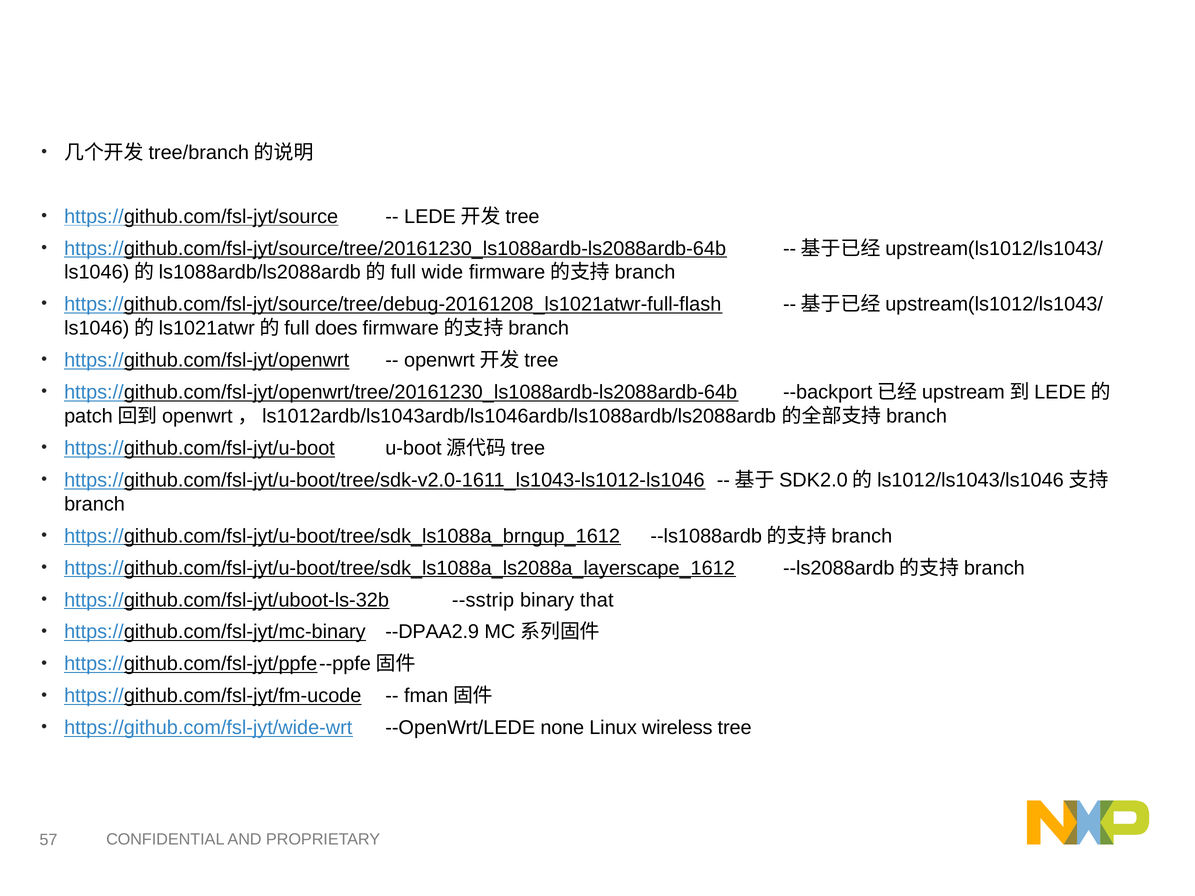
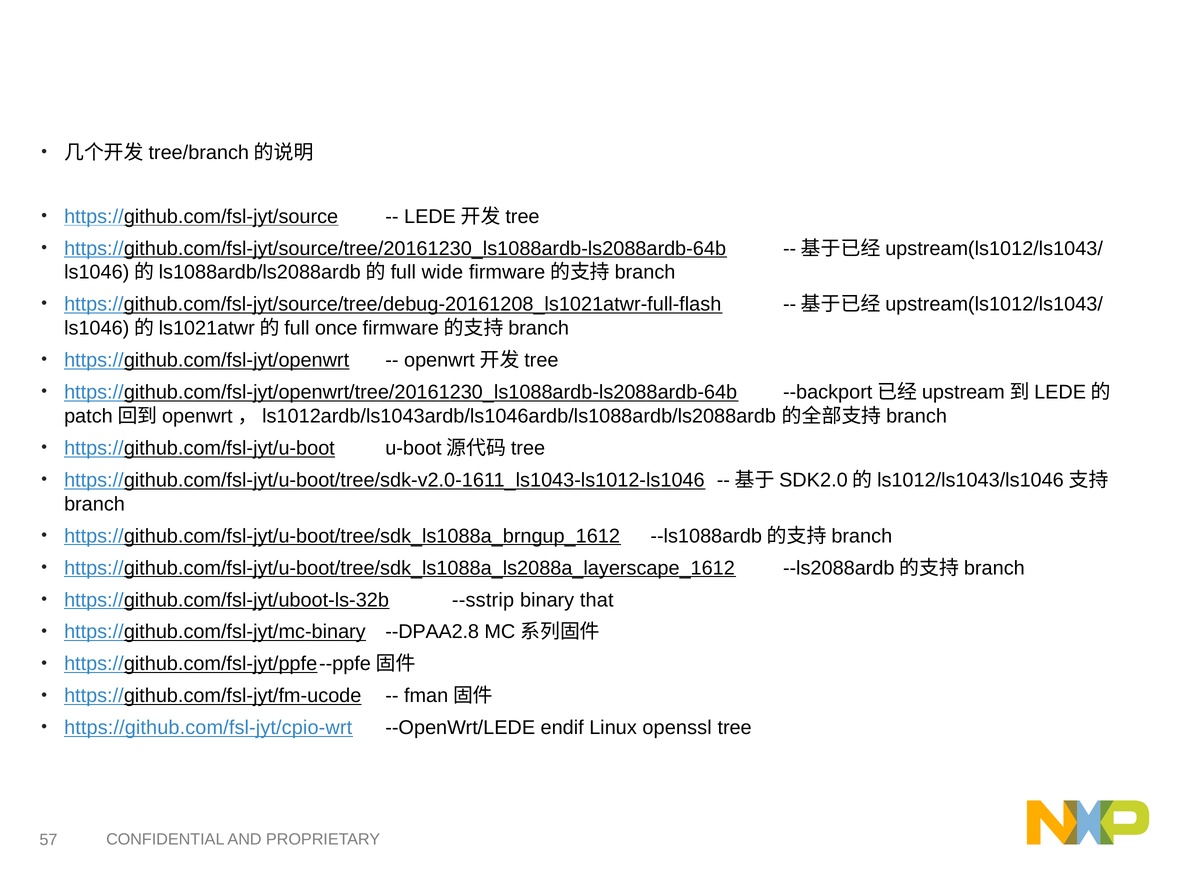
does: does -> once
--DPAA2.9: --DPAA2.9 -> --DPAA2.8
https://github.com/fsl-jyt/wide-wrt: https://github.com/fsl-jyt/wide-wrt -> https://github.com/fsl-jyt/cpio-wrt
none: none -> endif
wireless: wireless -> openssl
